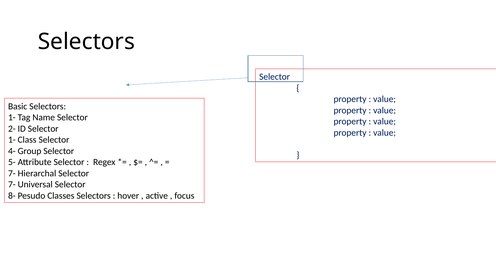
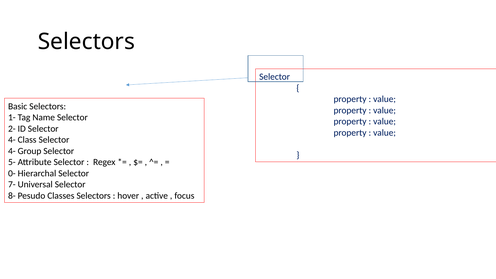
1- at (12, 140): 1- -> 4-
7- at (12, 173): 7- -> 0-
